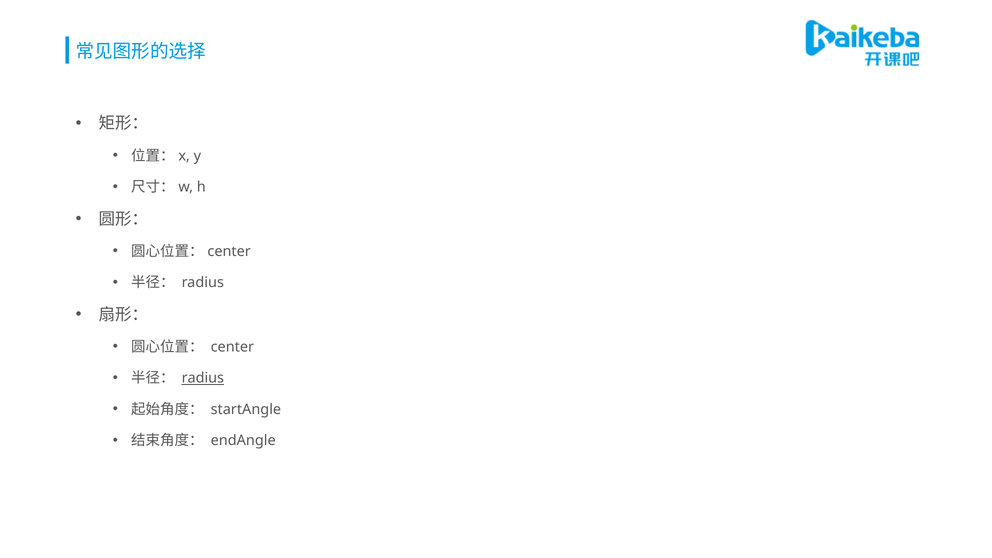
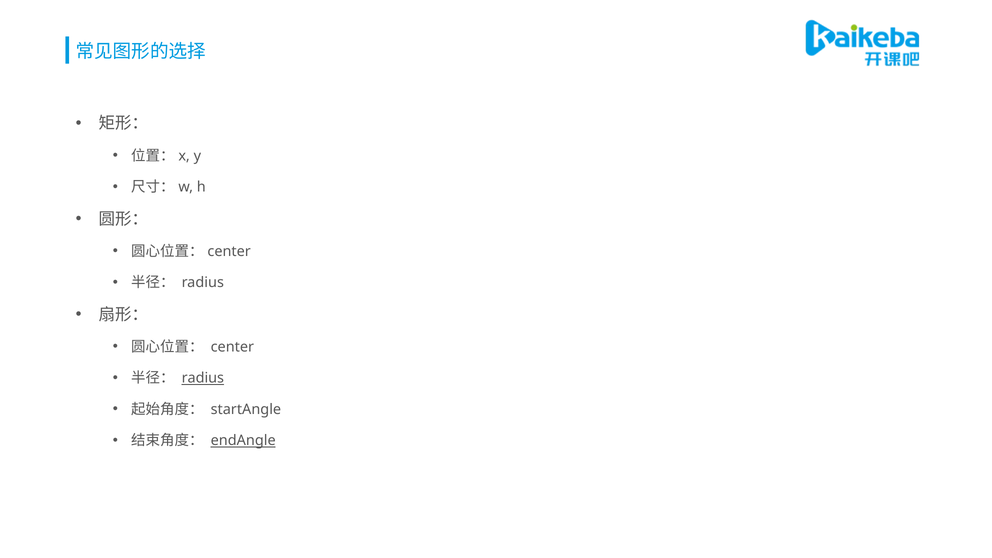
endAngle underline: none -> present
